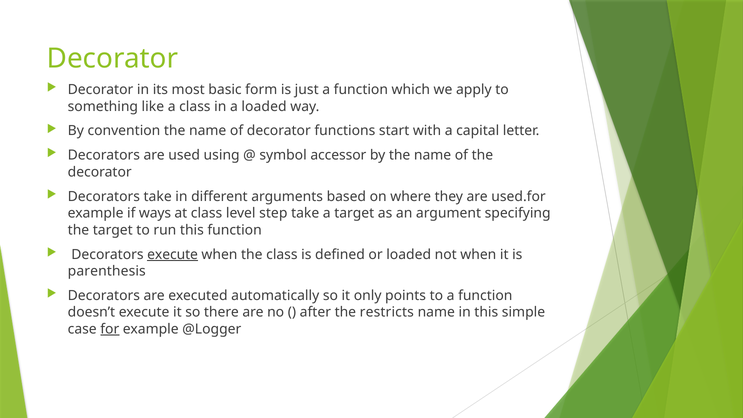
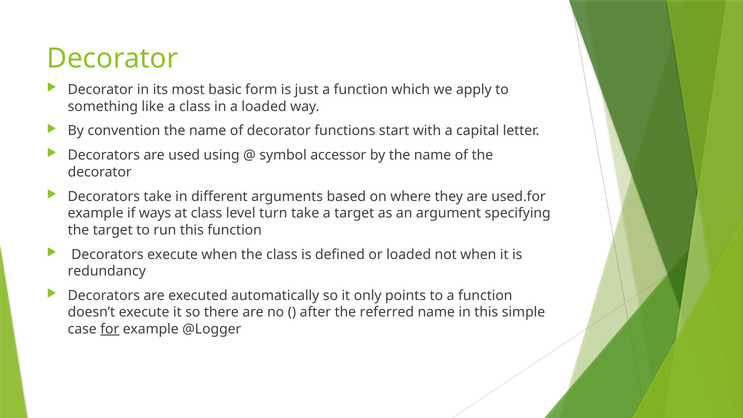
step: step -> turn
execute at (173, 254) underline: present -> none
parenthesis: parenthesis -> redundancy
restricts: restricts -> referred
